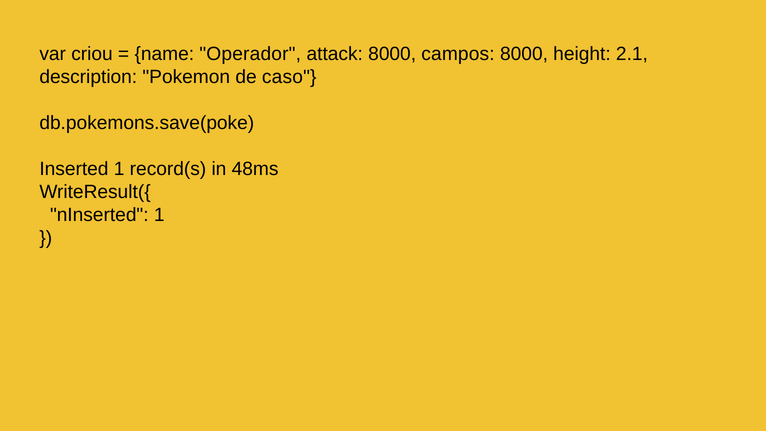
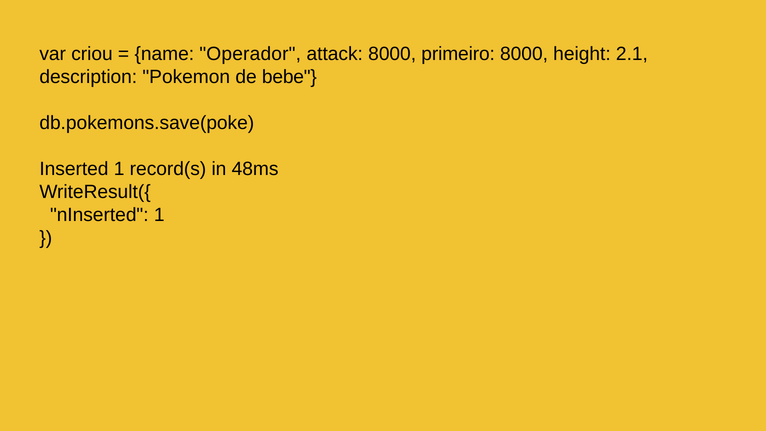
campos: campos -> primeiro
caso: caso -> bebe
